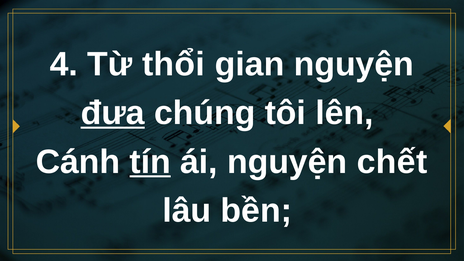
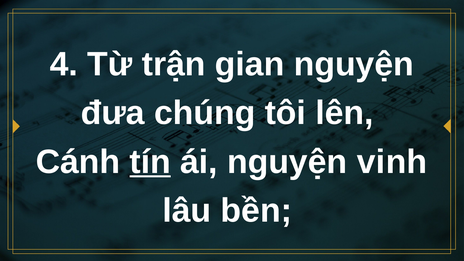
thổi: thổi -> trận
đưa underline: present -> none
chết: chết -> vinh
